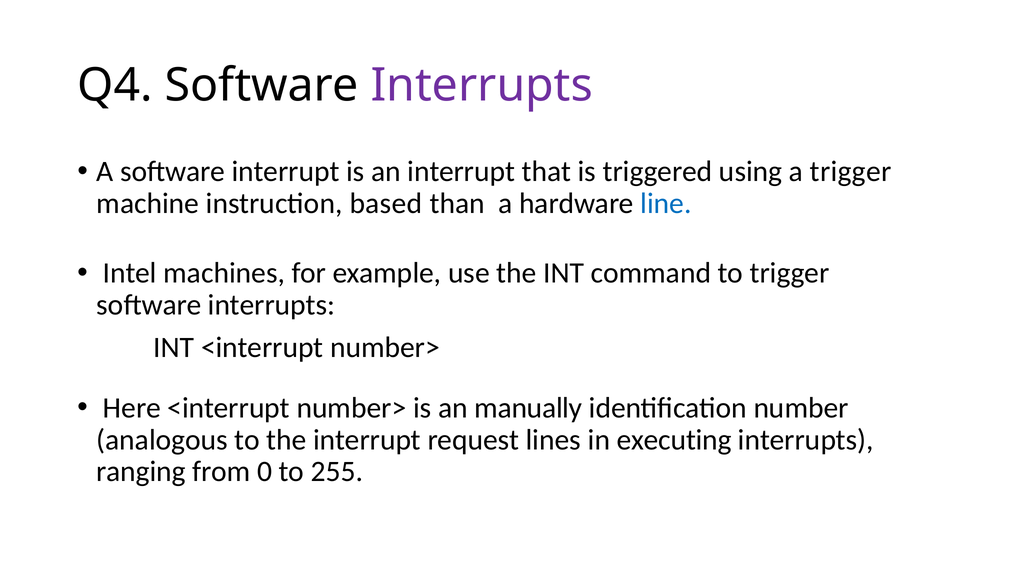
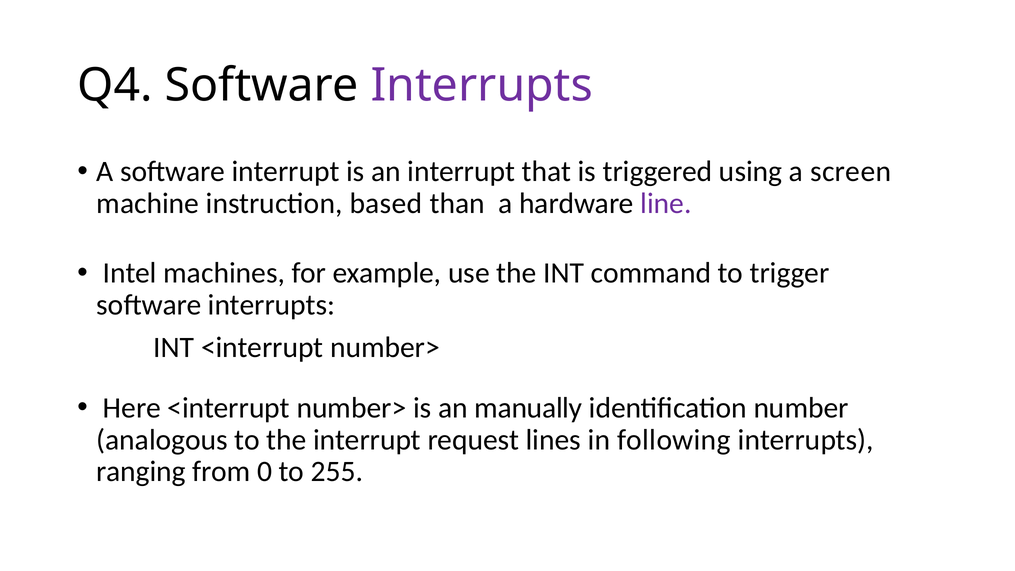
a trigger: trigger -> screen
line colour: blue -> purple
executing: executing -> following
